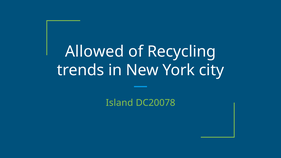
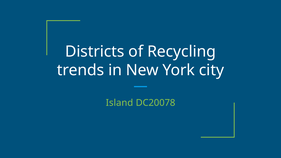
Allowed: Allowed -> Districts
